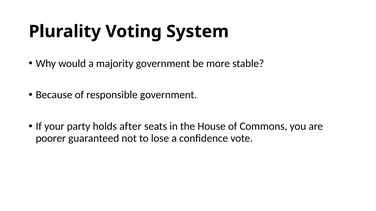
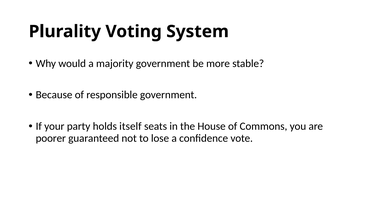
after: after -> itself
